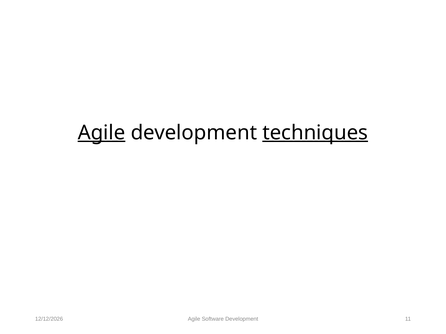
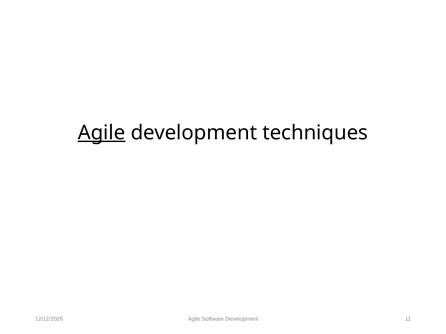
techniques underline: present -> none
